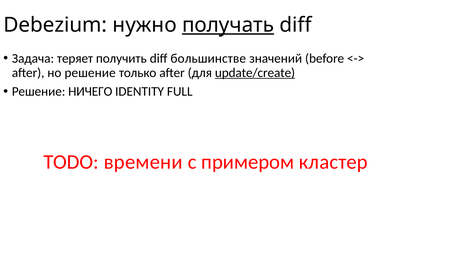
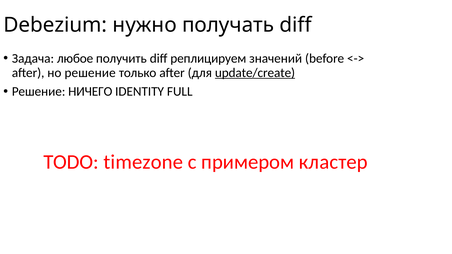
получать underline: present -> none
теряет: теряет -> любое
большинстве: большинстве -> реплицируем
времени: времени -> timezone
